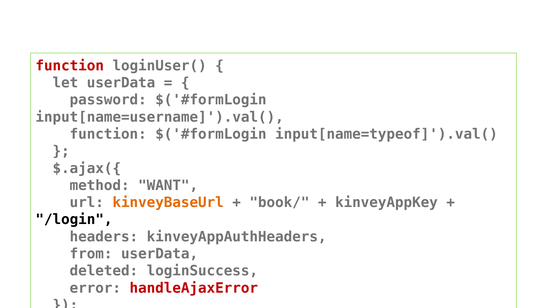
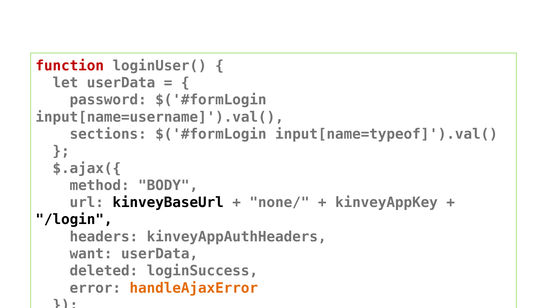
function at (108, 134): function -> sections
WANT: WANT -> BODY
kinveyBaseUrl colour: orange -> black
book/: book/ -> none/
from: from -> want
handleAjaxError colour: red -> orange
